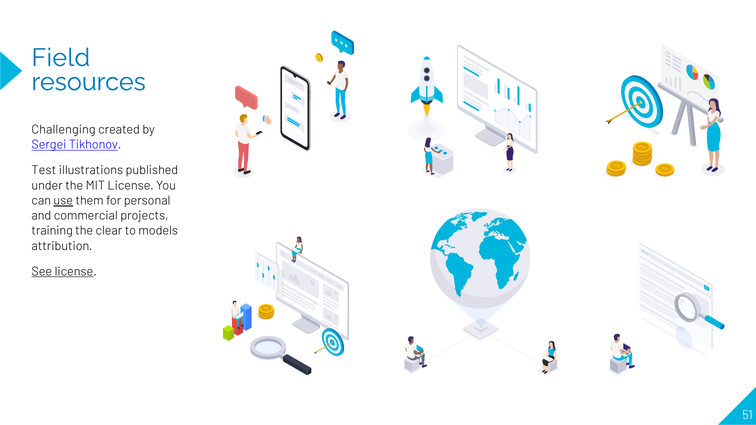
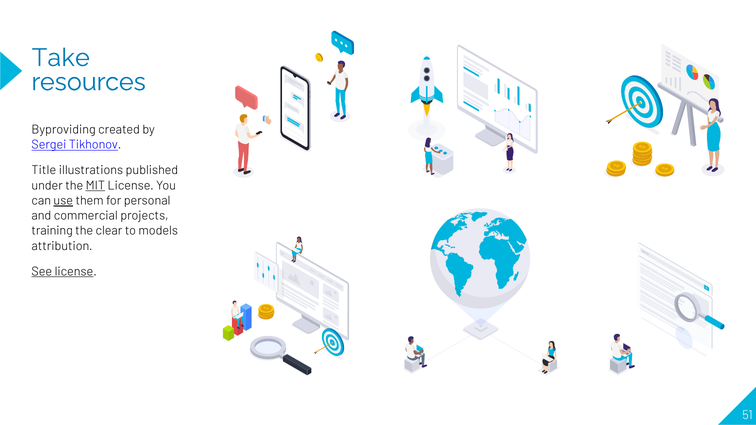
Field: Field -> Take
Challenging: Challenging -> Byproviding
Test: Test -> Title
MIT underline: none -> present
